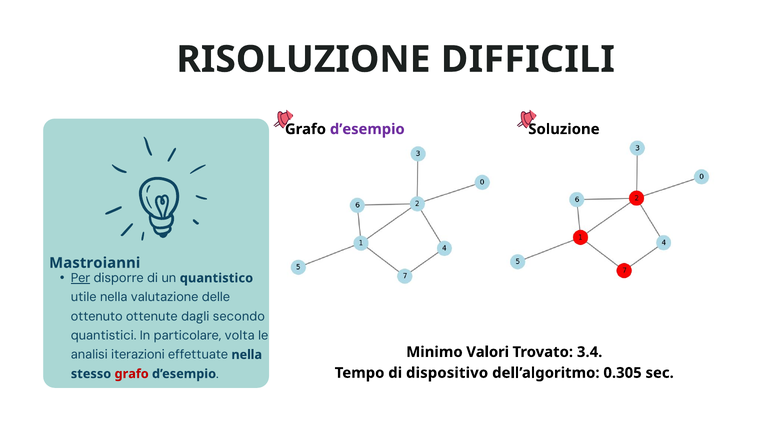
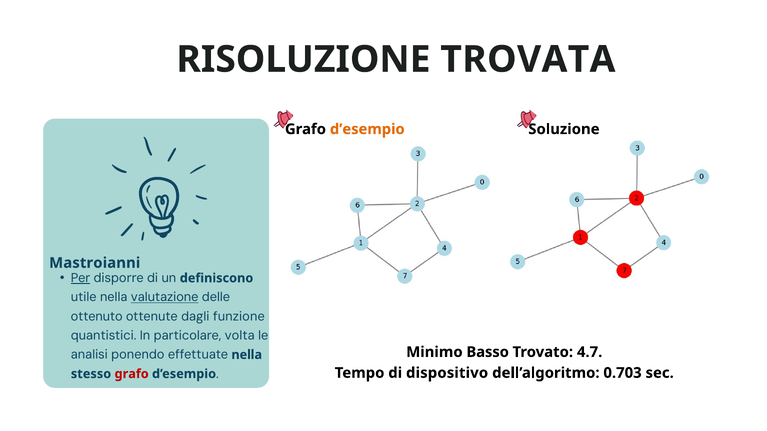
DIFFICILI: DIFFICILI -> TROVATA
d’esempio at (367, 129) colour: purple -> orange
quantistico: quantistico -> definiscono
valutazione underline: none -> present
secondo: secondo -> funzione
Valori: Valori -> Basso
3.4: 3.4 -> 4.7
iterazioni: iterazioni -> ponendo
0.305: 0.305 -> 0.703
